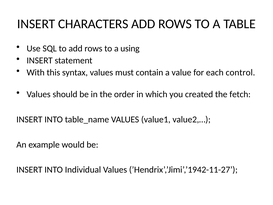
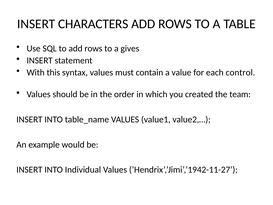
using: using -> gives
fetch: fetch -> team
